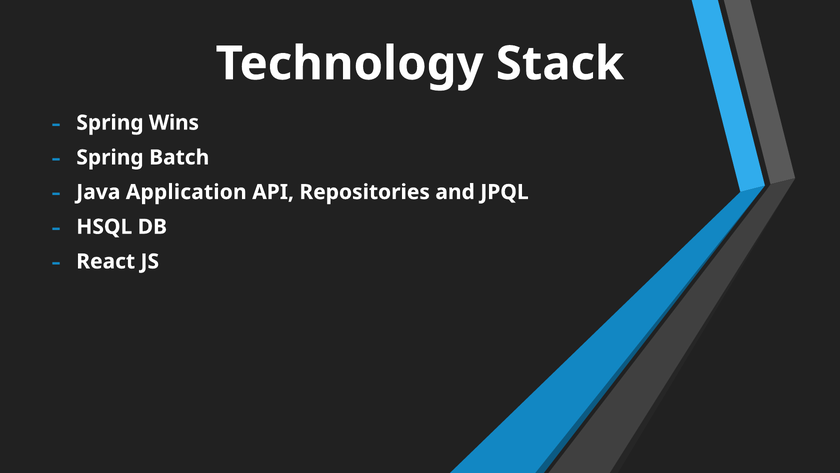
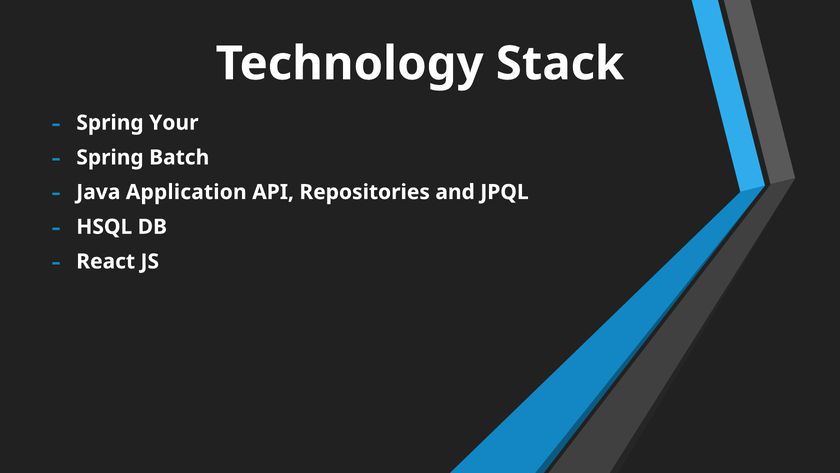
Wins: Wins -> Your
